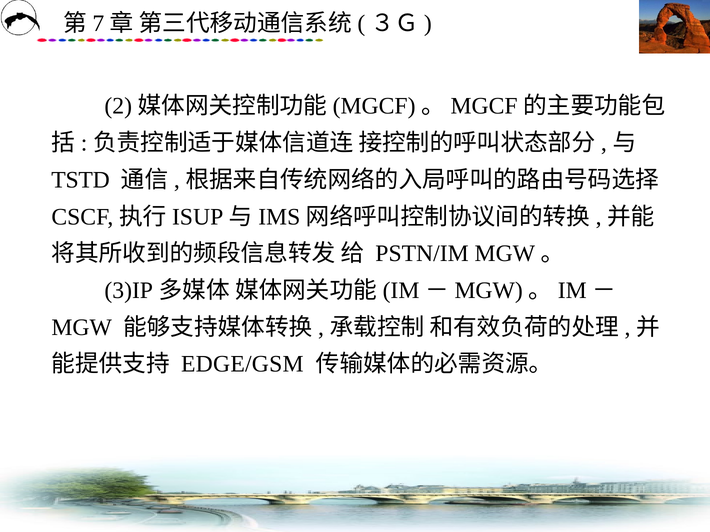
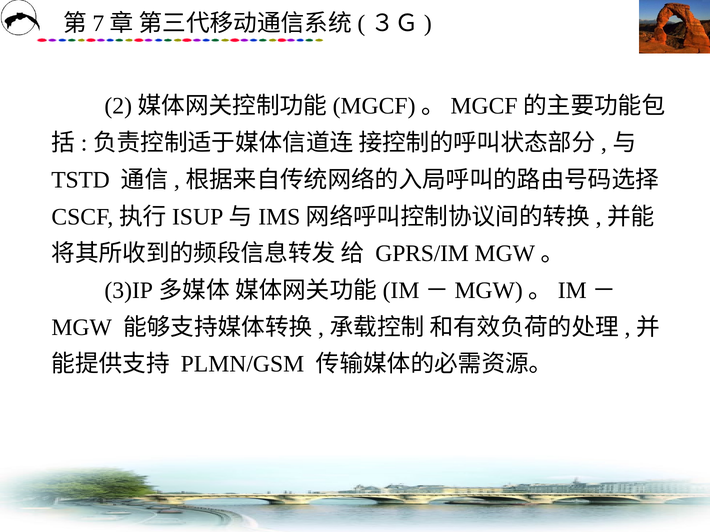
PSTN/IM: PSTN/IM -> GPRS/IM
EDGE/GSM: EDGE/GSM -> PLMN/GSM
